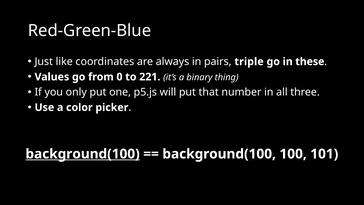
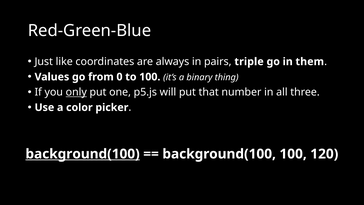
these: these -> them
to 221: 221 -> 100
only underline: none -> present
101: 101 -> 120
